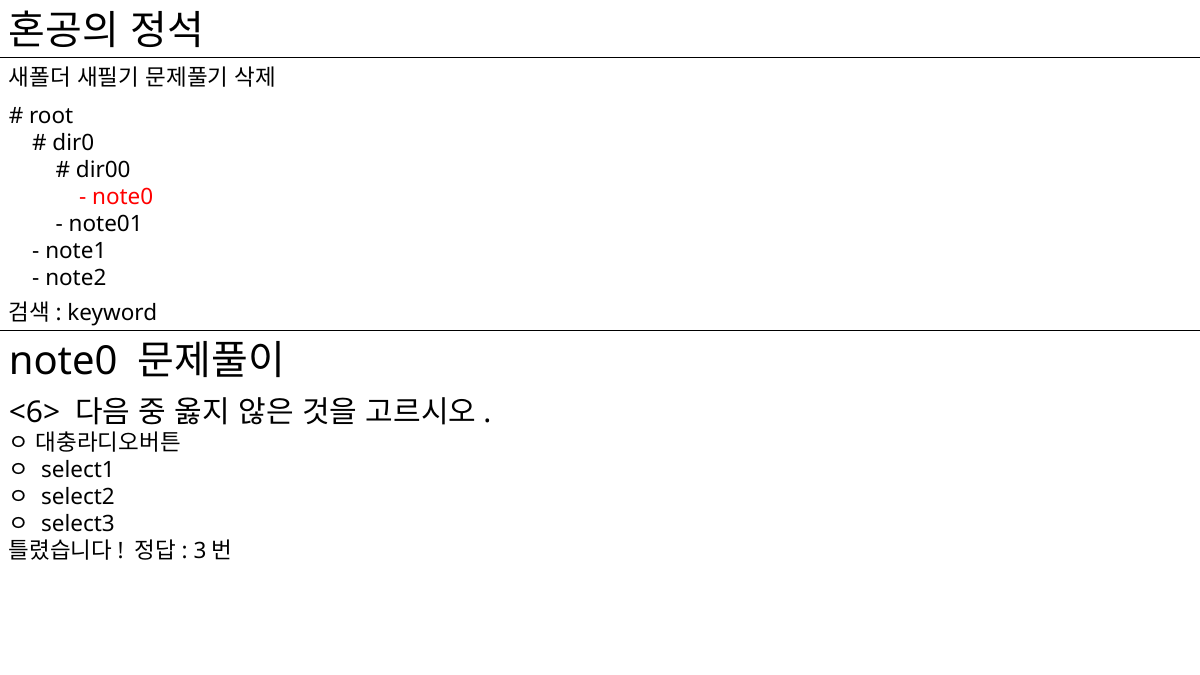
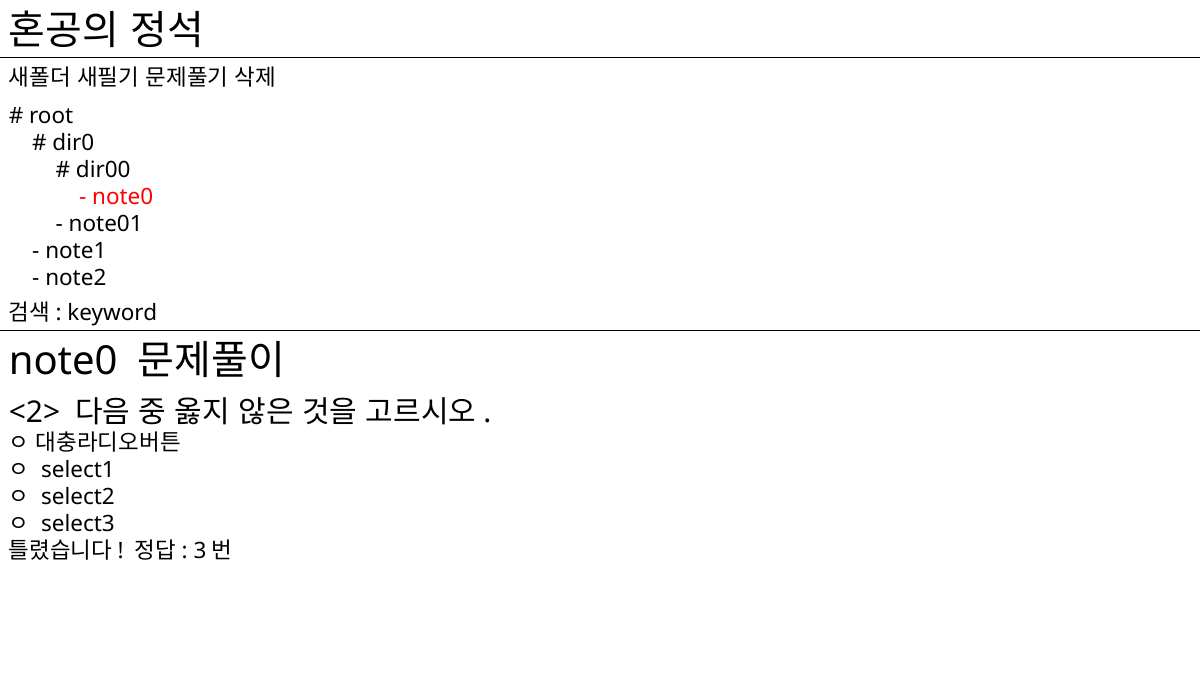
<6>: <6> -> <2>
